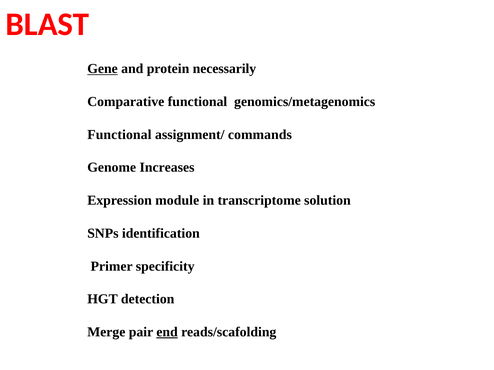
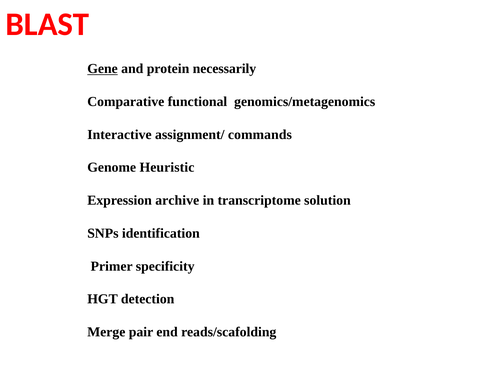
Functional at (119, 135): Functional -> Interactive
Increases: Increases -> Heuristic
module: module -> archive
end underline: present -> none
